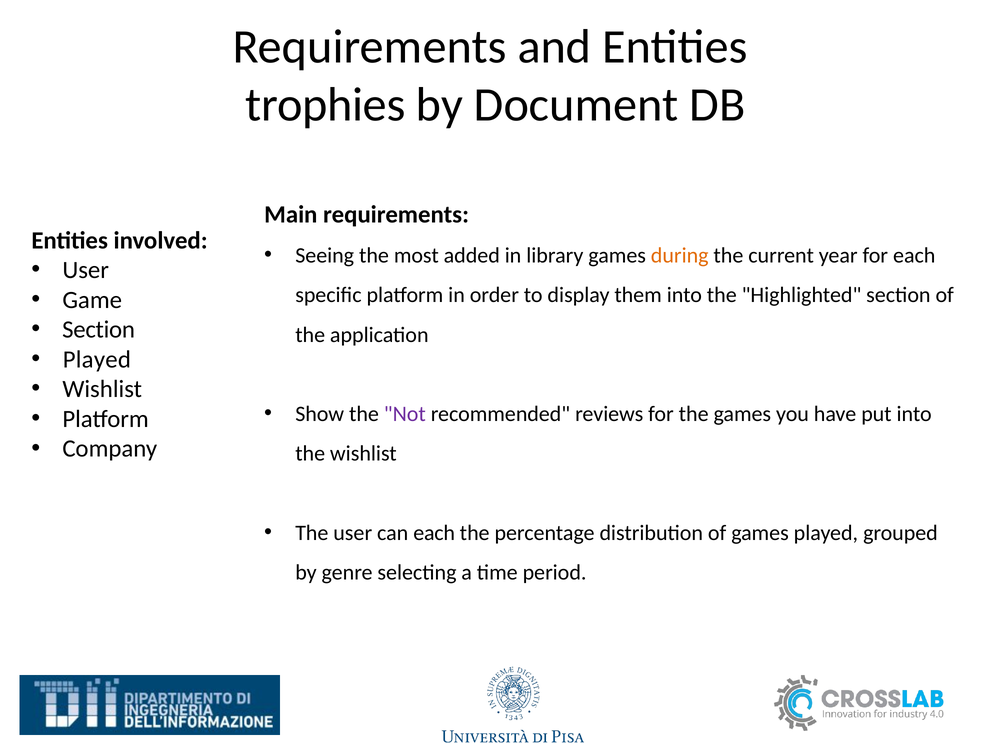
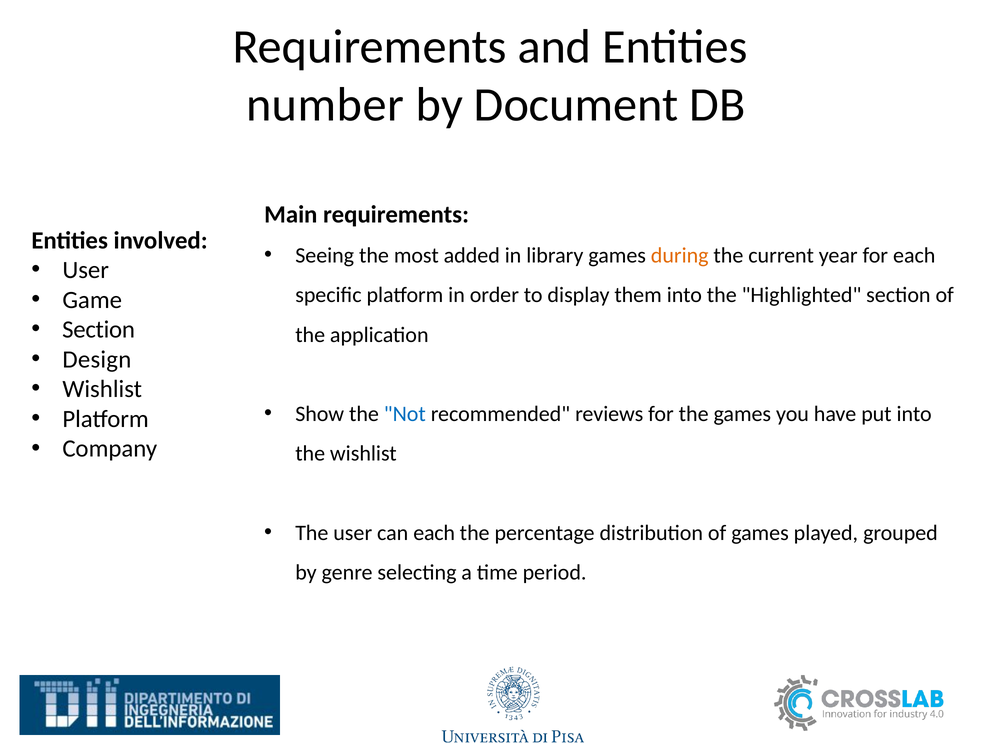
trophies: trophies -> number
Played at (97, 360): Played -> Design
Not colour: purple -> blue
